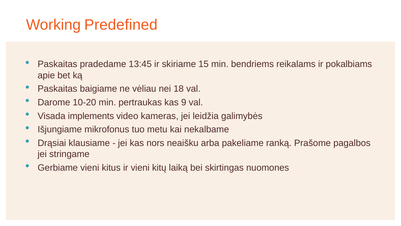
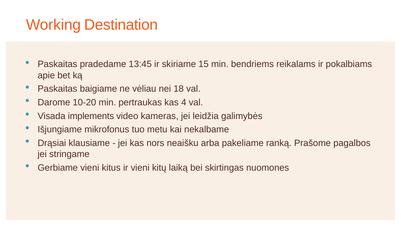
Predefined: Predefined -> Destination
9: 9 -> 4
